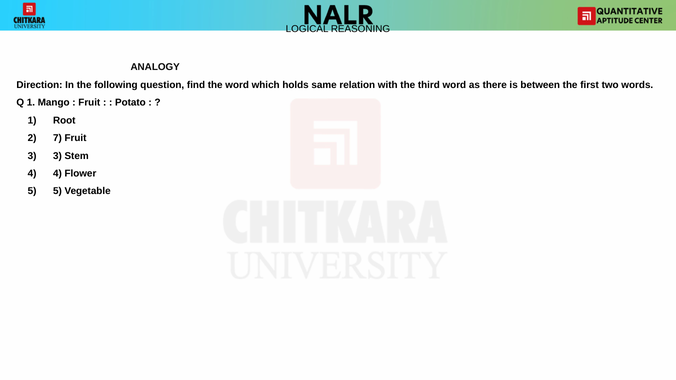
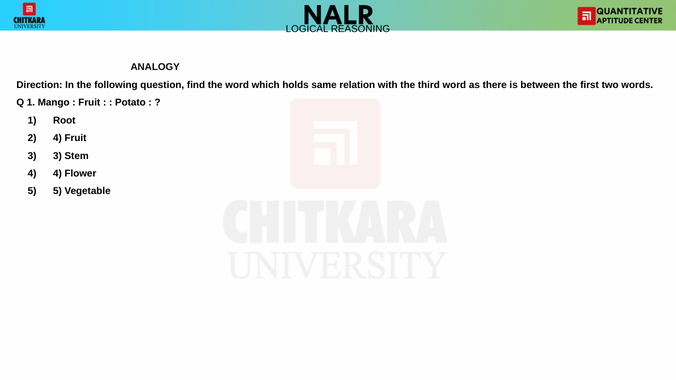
2 7: 7 -> 4
